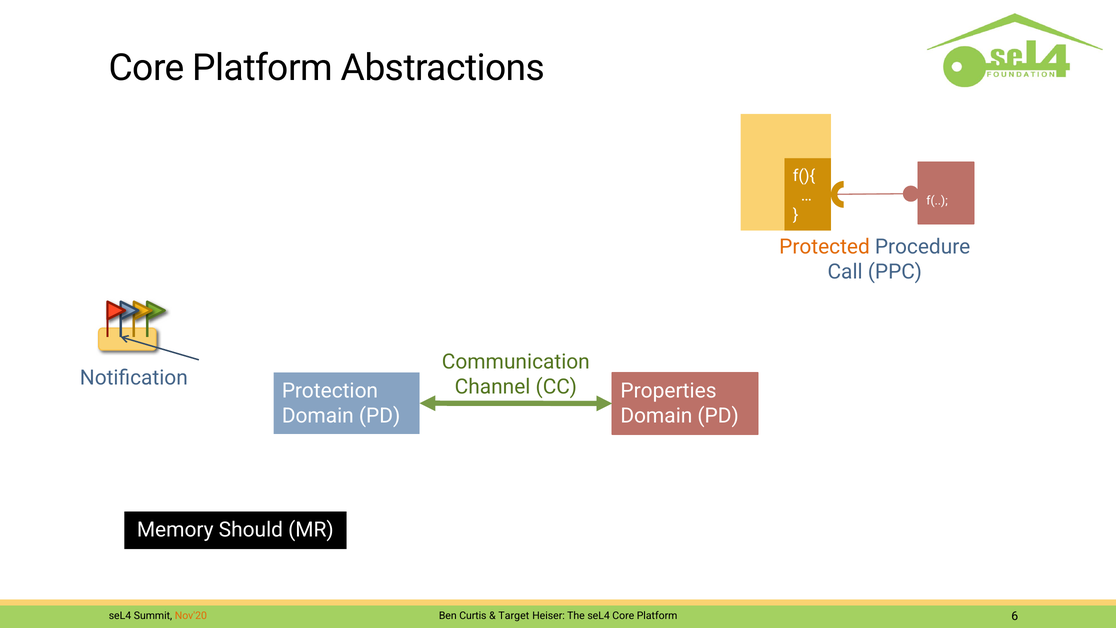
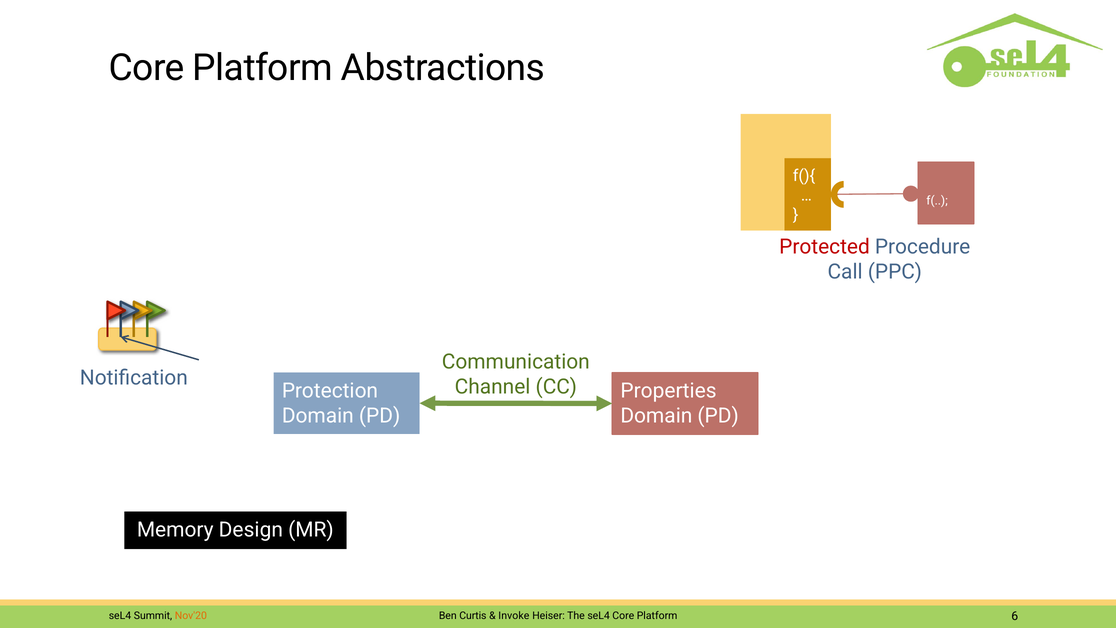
Protected colour: orange -> red
Should: Should -> Design
Target: Target -> Invoke
